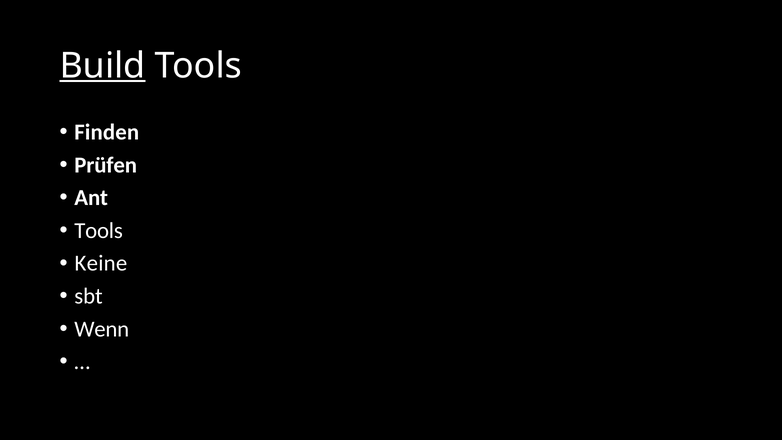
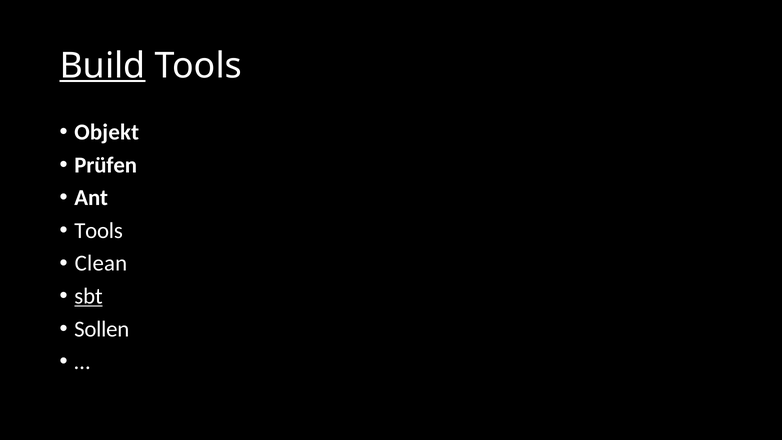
Finden: Finden -> Objekt
Keine: Keine -> Clean
sbt underline: none -> present
Wenn: Wenn -> Sollen
